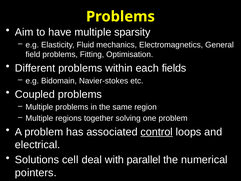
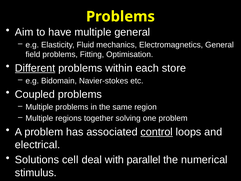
multiple sparsity: sparsity -> general
Different underline: none -> present
fields: fields -> store
pointers: pointers -> stimulus
